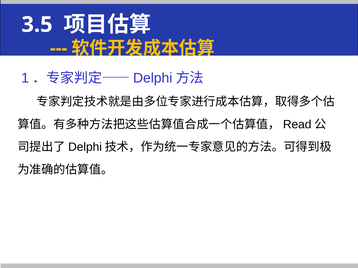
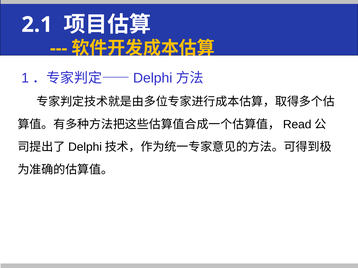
3.5: 3.5 -> 2.1
